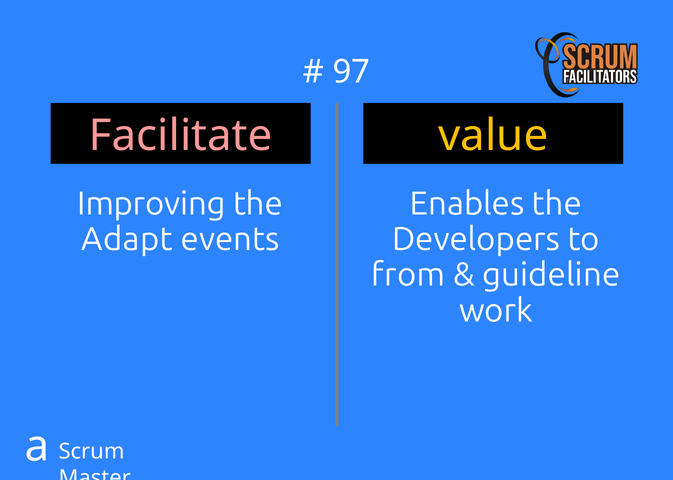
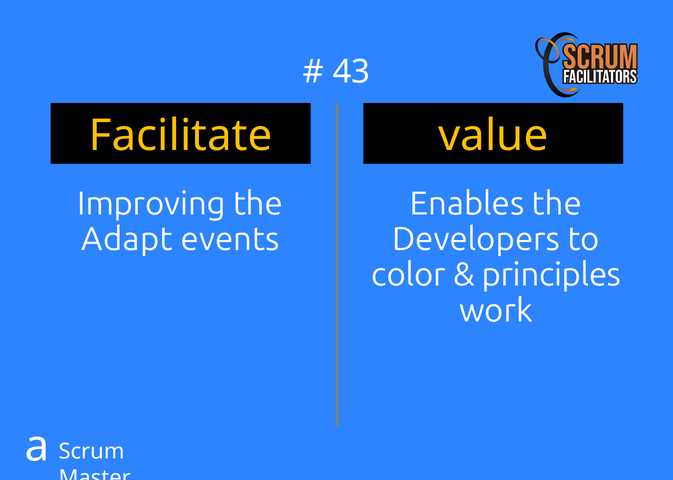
97: 97 -> 43
Facilitate colour: pink -> yellow
from: from -> color
guideline: guideline -> principles
